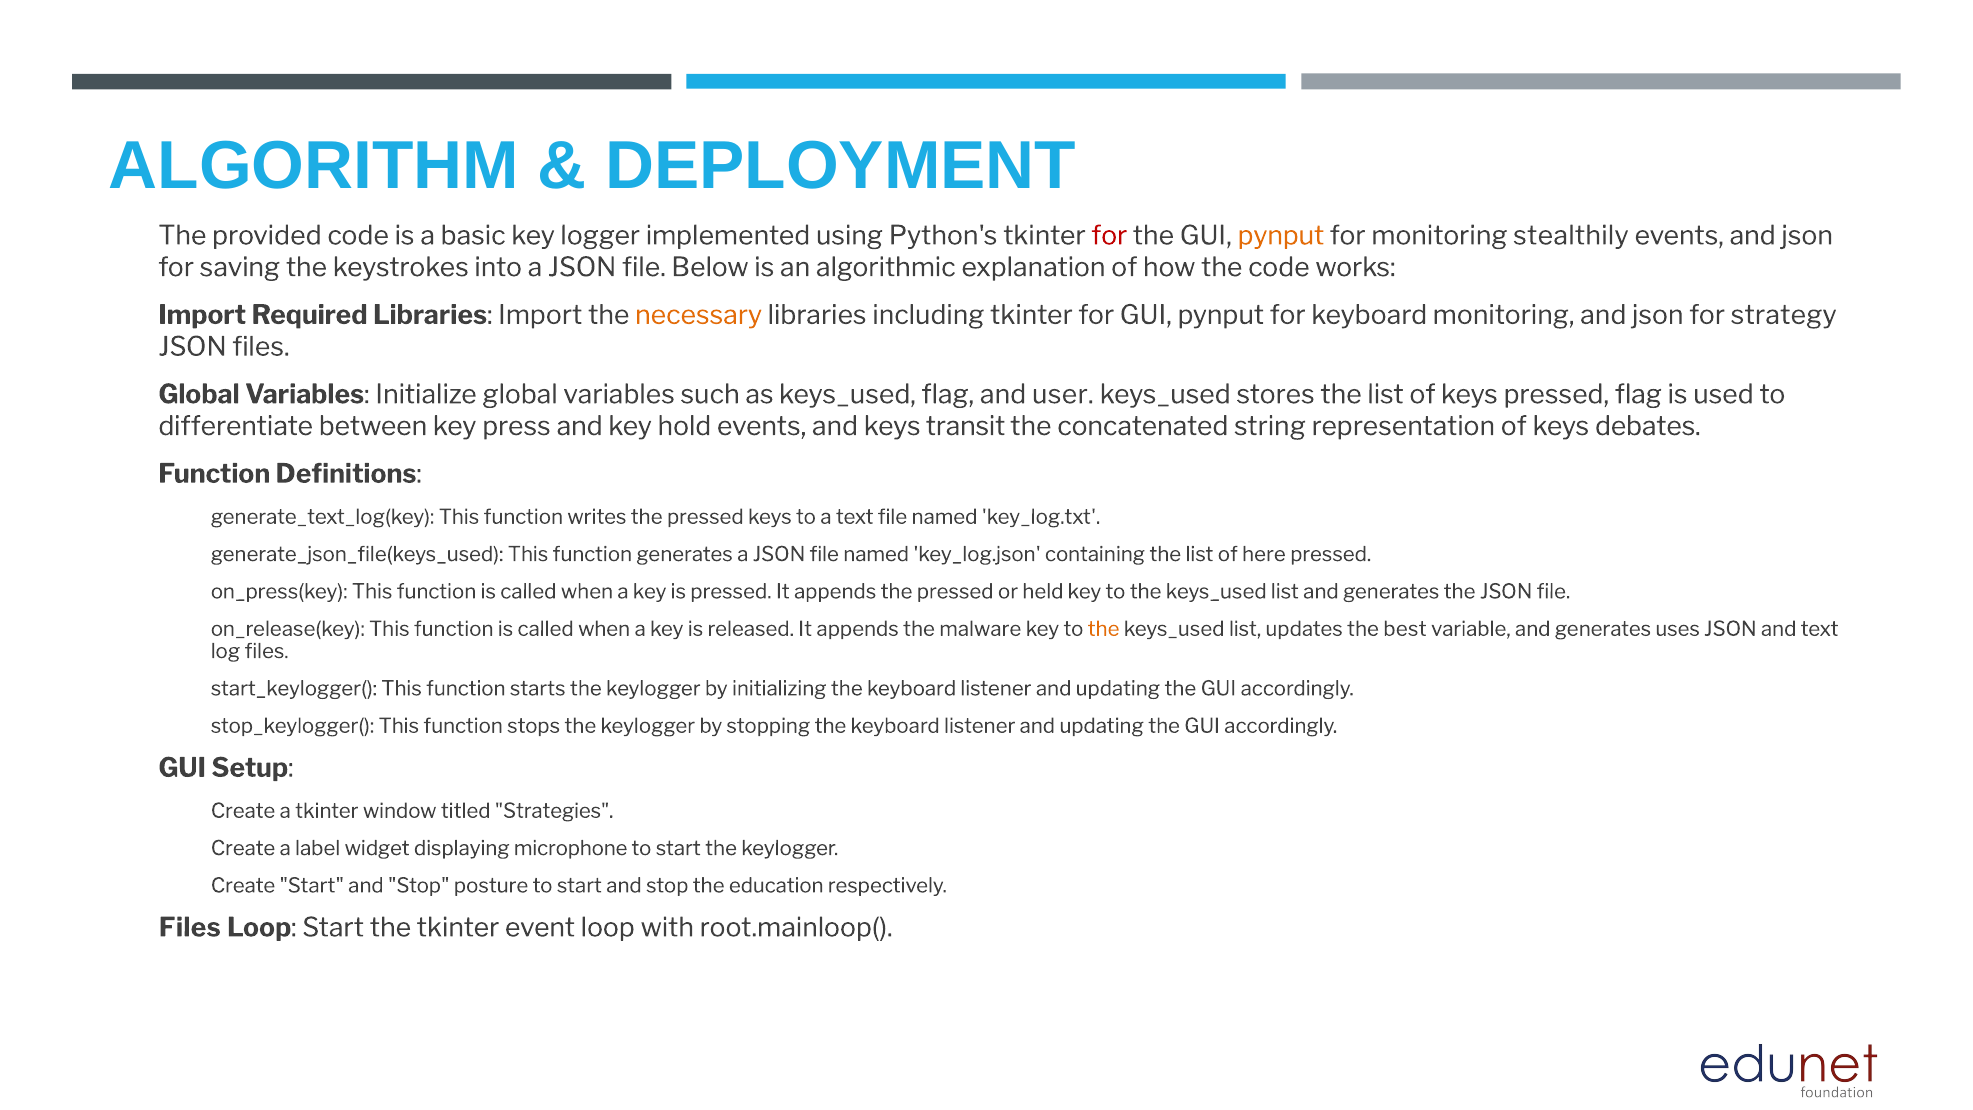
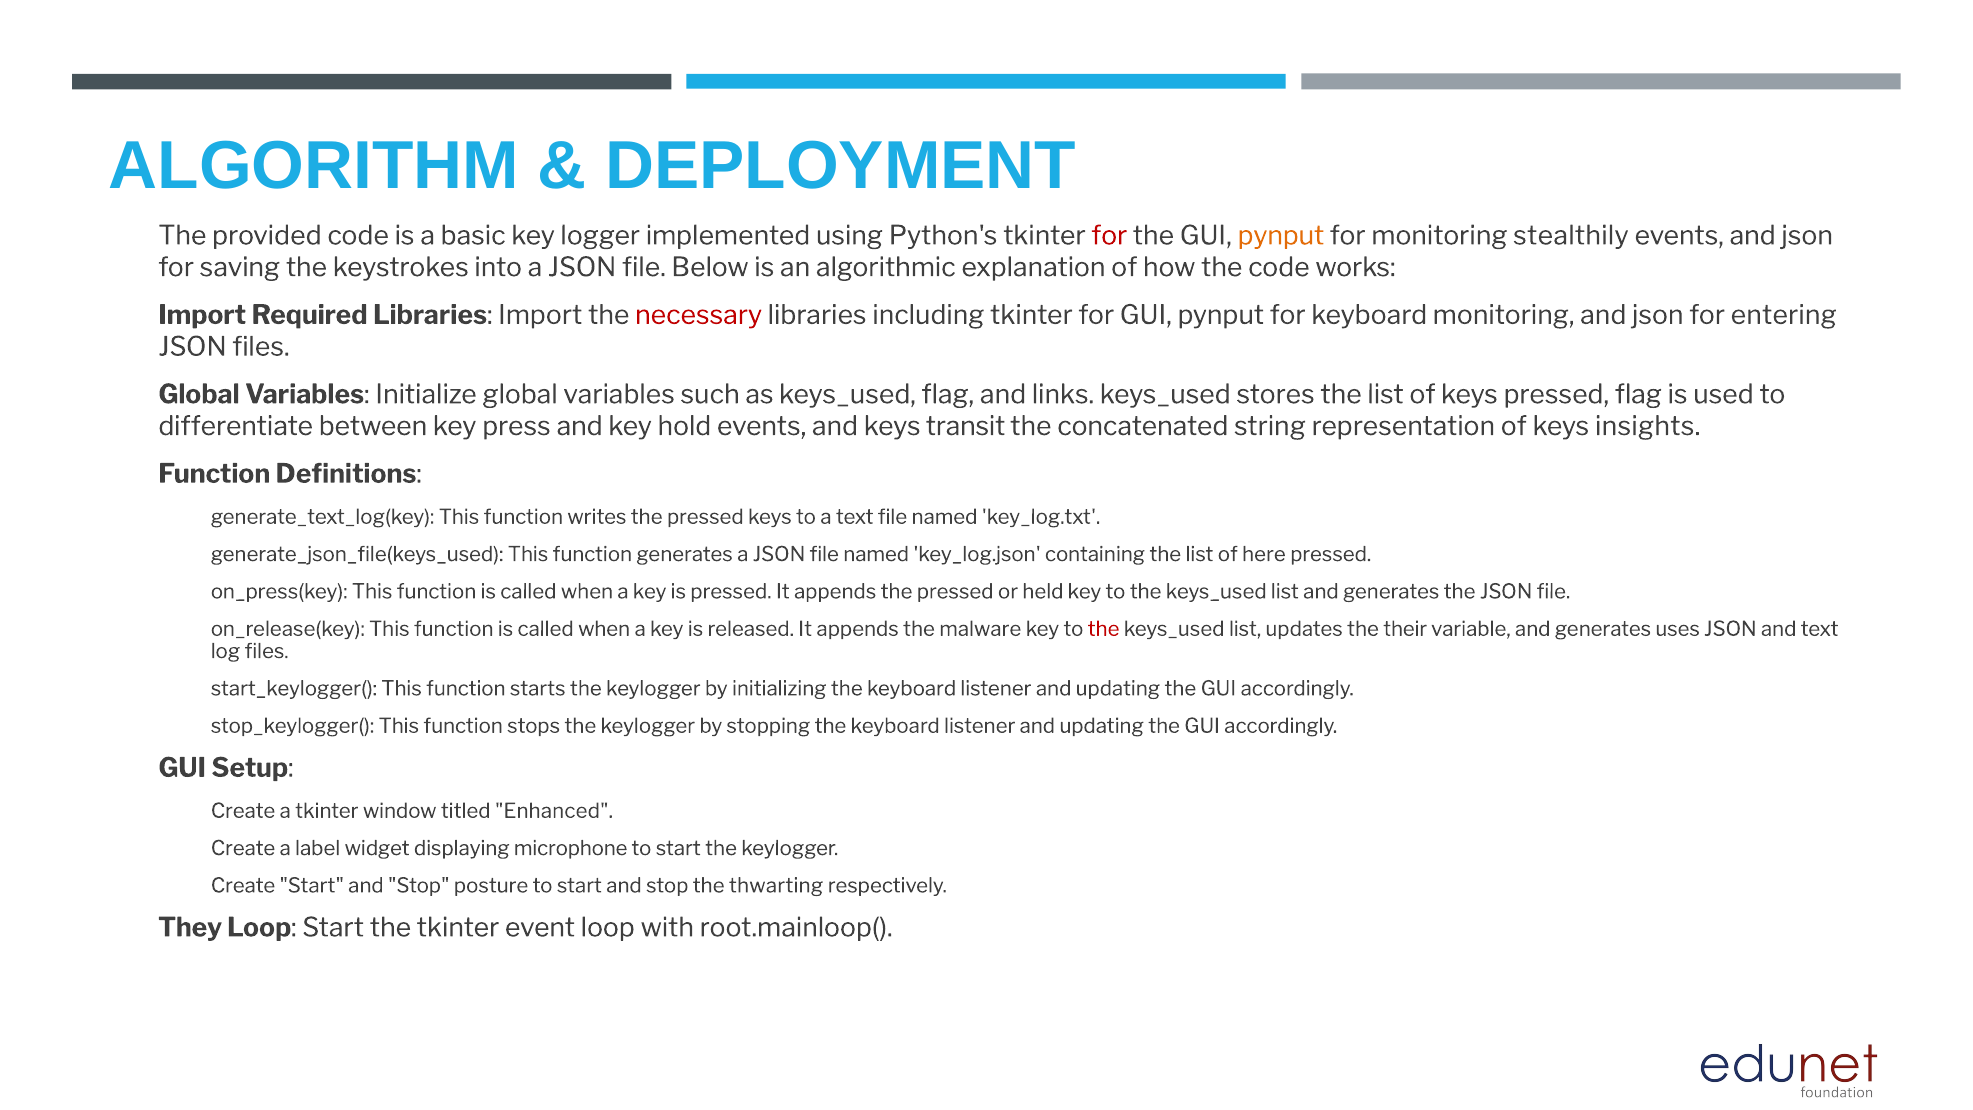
necessary colour: orange -> red
strategy: strategy -> entering
user: user -> links
debates: debates -> insights
the at (1104, 629) colour: orange -> red
best: best -> their
Strategies: Strategies -> Enhanced
education: education -> thwarting
Files at (190, 927): Files -> They
